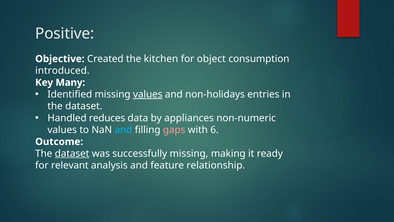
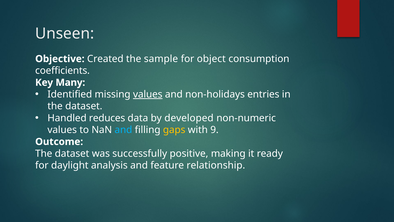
Positive: Positive -> Unseen
kitchen: kitchen -> sample
introduced: introduced -> coefficients
appliances: appliances -> developed
gaps colour: pink -> yellow
6: 6 -> 9
dataset at (72, 153) underline: present -> none
successfully missing: missing -> positive
relevant: relevant -> daylight
